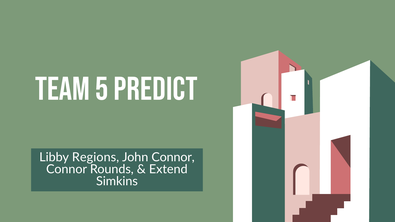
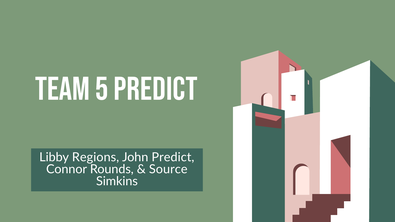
John Connor: Connor -> Predict
Extend: Extend -> Source
